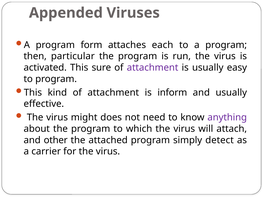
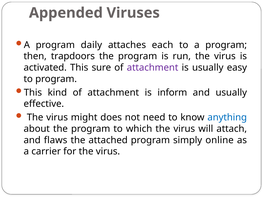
form: form -> daily
particular: particular -> trapdoors
anything colour: purple -> blue
other: other -> flaws
detect: detect -> online
